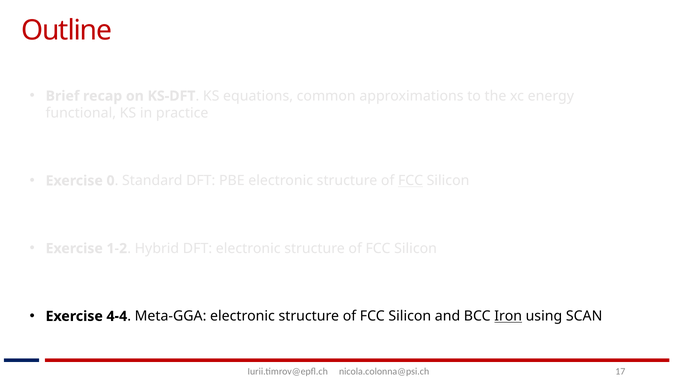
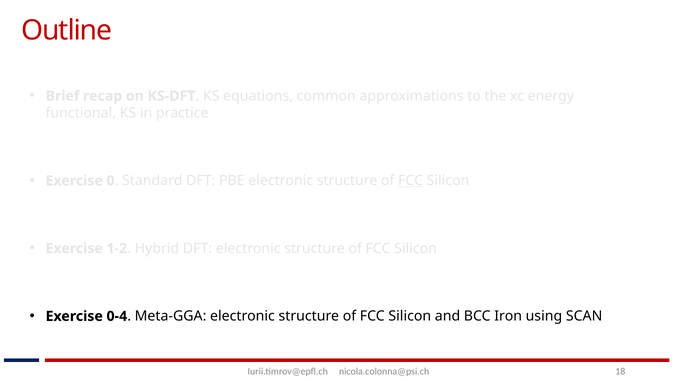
4-4: 4-4 -> 0-4
Iron underline: present -> none
17: 17 -> 18
